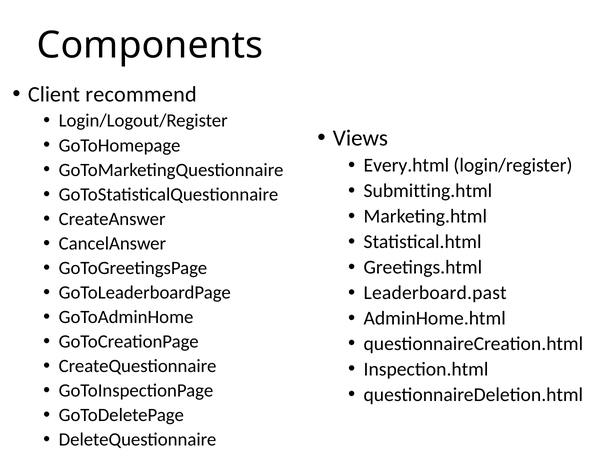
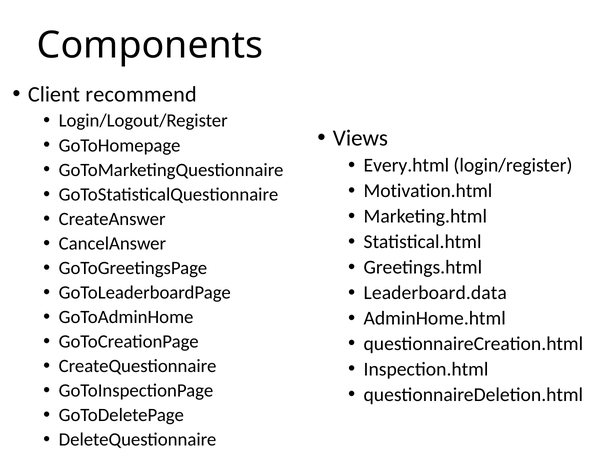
Submitting.html: Submitting.html -> Motivation.html
Leaderboard.past: Leaderboard.past -> Leaderboard.data
